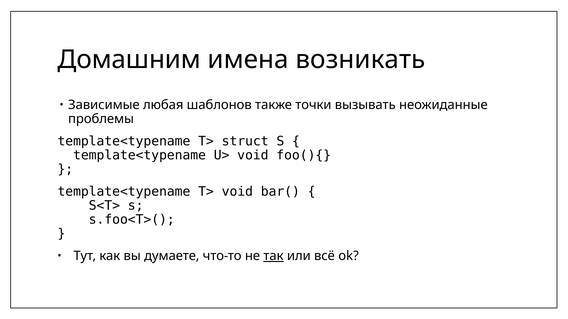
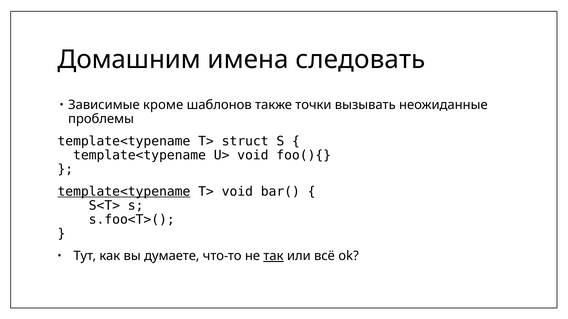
возникать: возникать -> следовать
любая: любая -> кроме
template<typename at (124, 192) underline: none -> present
